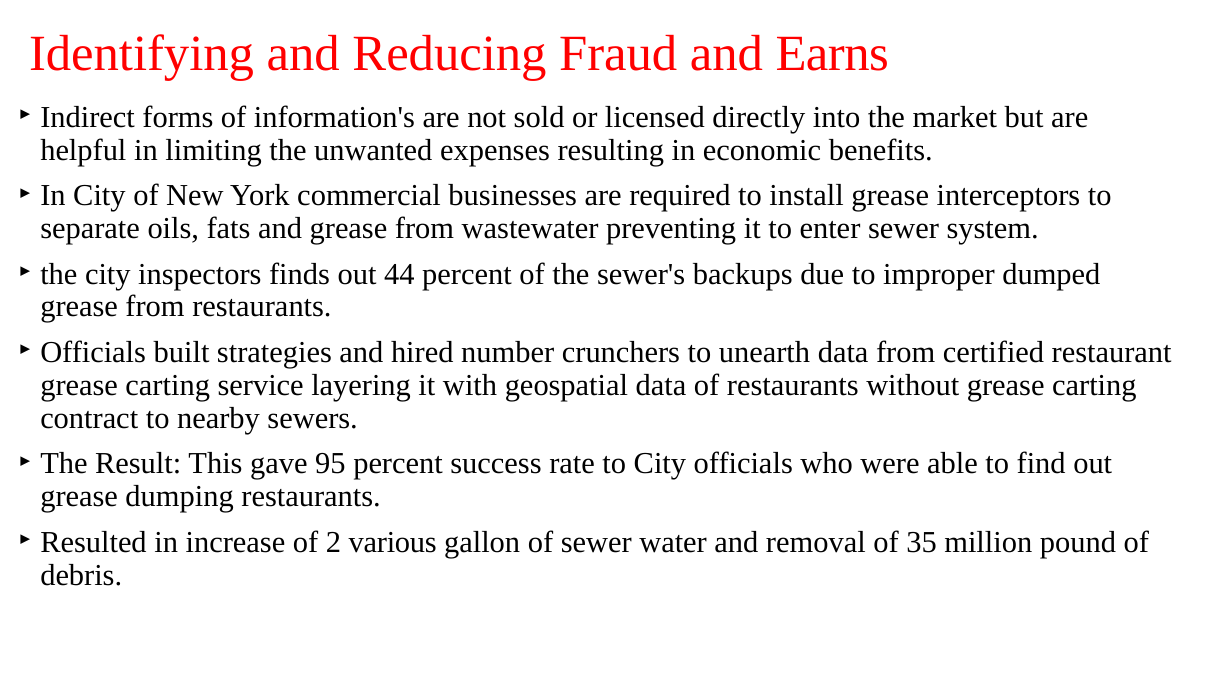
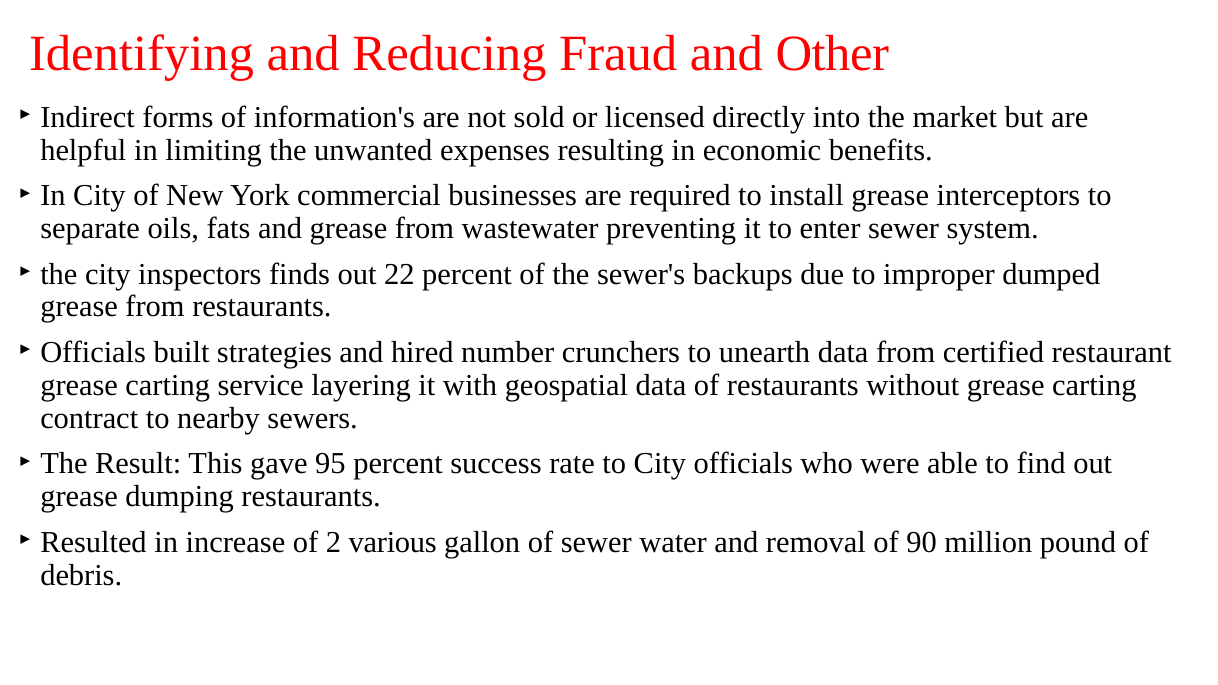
Earns: Earns -> Other
44: 44 -> 22
35: 35 -> 90
